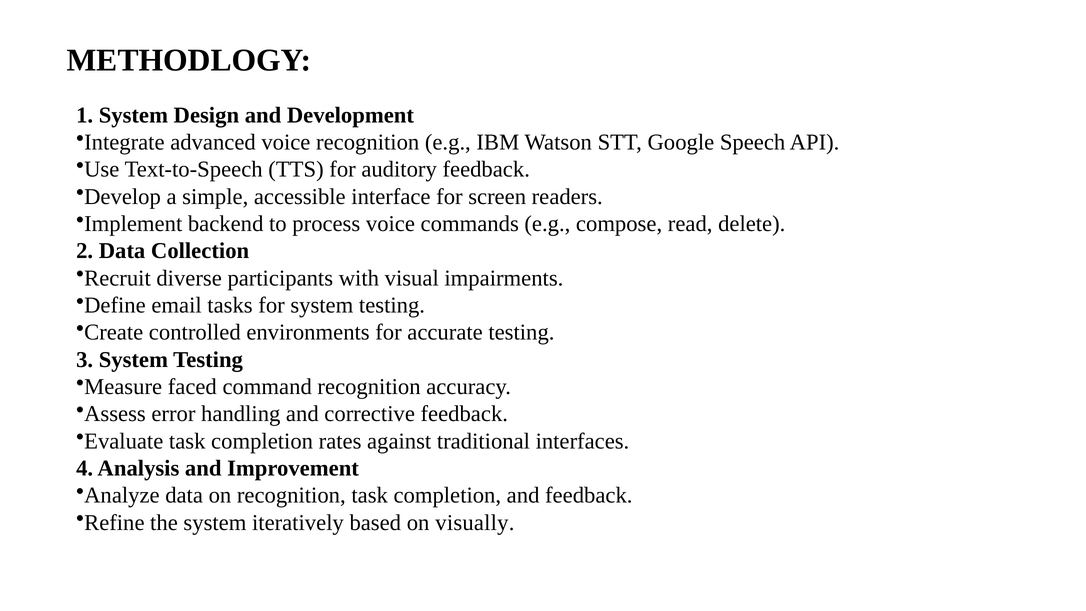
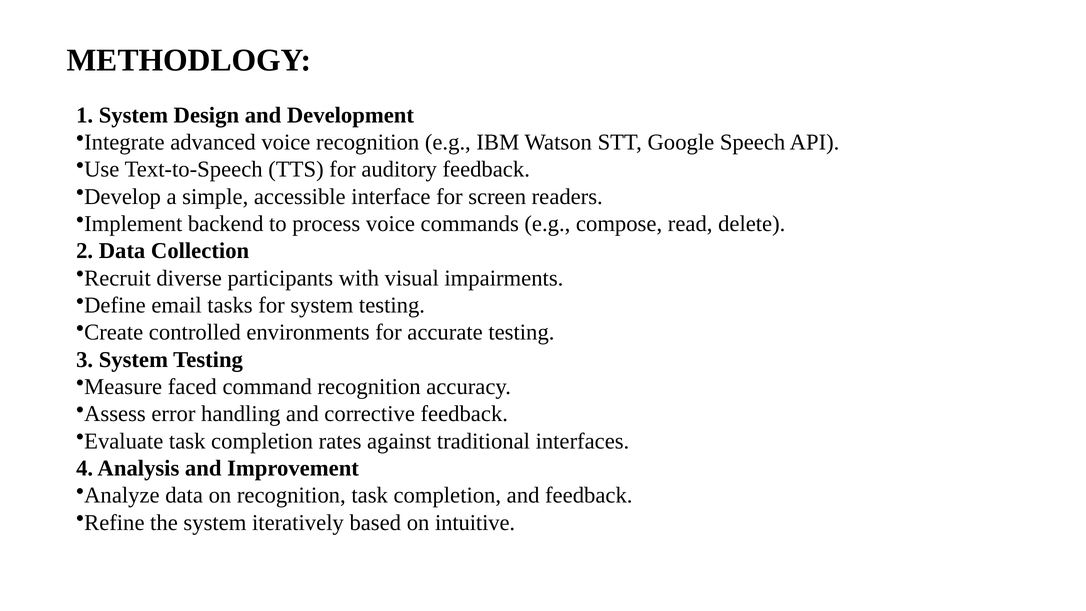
visually: visually -> intuitive
